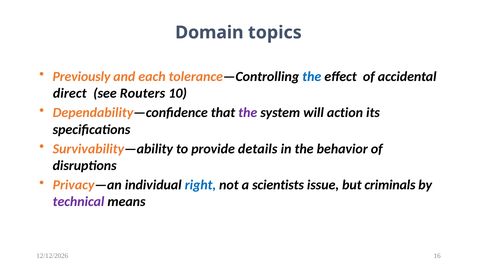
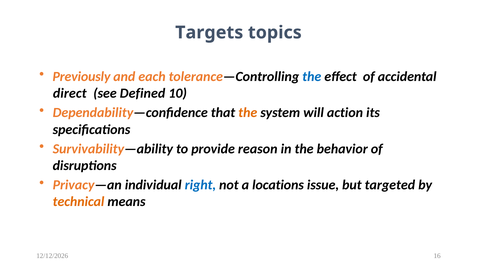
Domain: Domain -> Targets
Routers: Routers -> Defined
the at (248, 113) colour: purple -> orange
details: details -> reason
scientists: scientists -> locations
criminals: criminals -> targeted
technical colour: purple -> orange
